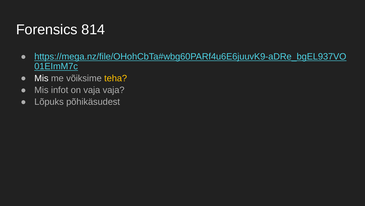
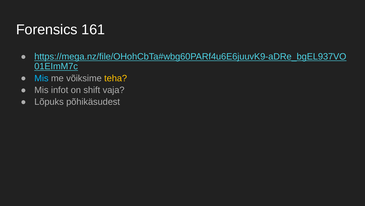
814: 814 -> 161
Mis at (41, 78) colour: white -> light blue
on vaja: vaja -> shift
